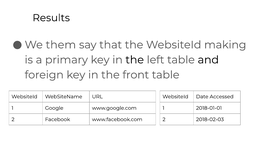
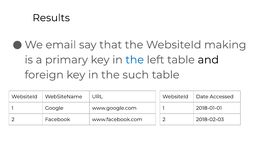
them: them -> email
the at (135, 60) colour: black -> blue
front: front -> such
